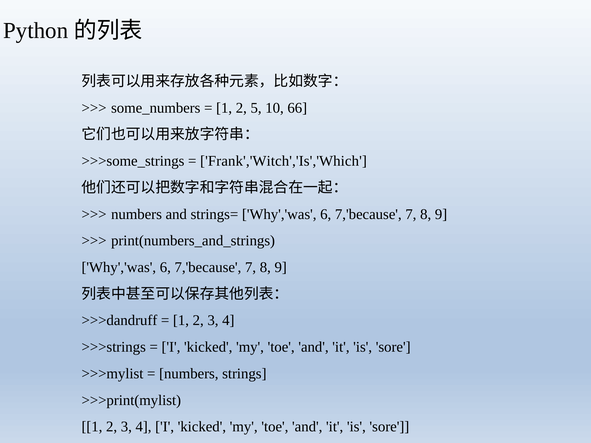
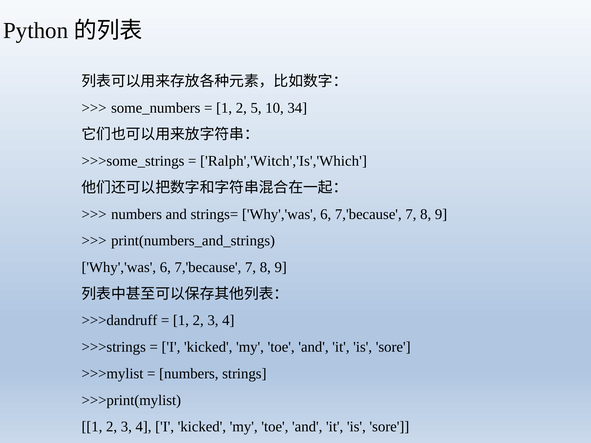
66: 66 -> 34
Frank','Witch','Is','Which: Frank','Witch','Is','Which -> Ralph','Witch','Is','Which
